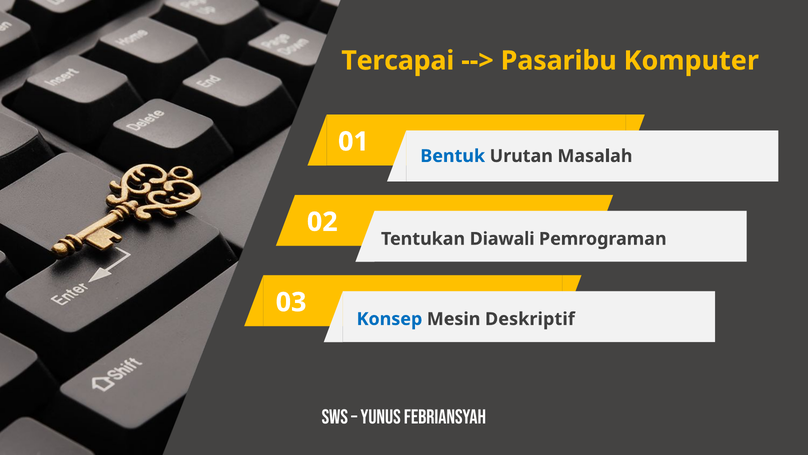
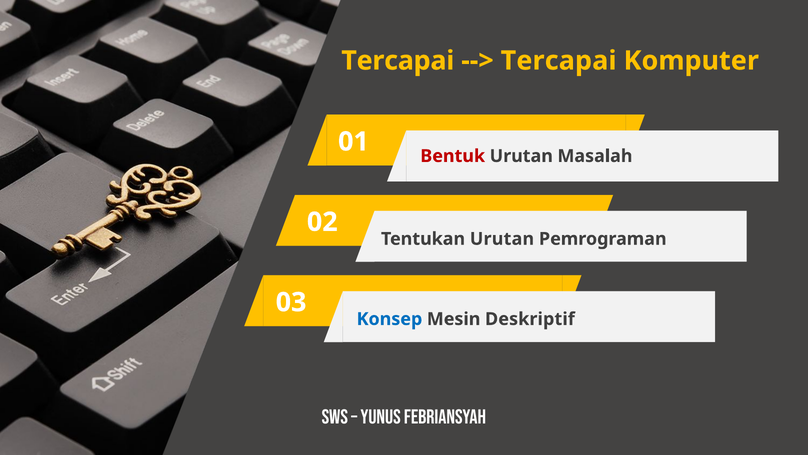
Pasaribu at (559, 61): Pasaribu -> Tercapai
Bentuk colour: blue -> red
Tentukan Diawali: Diawali -> Urutan
